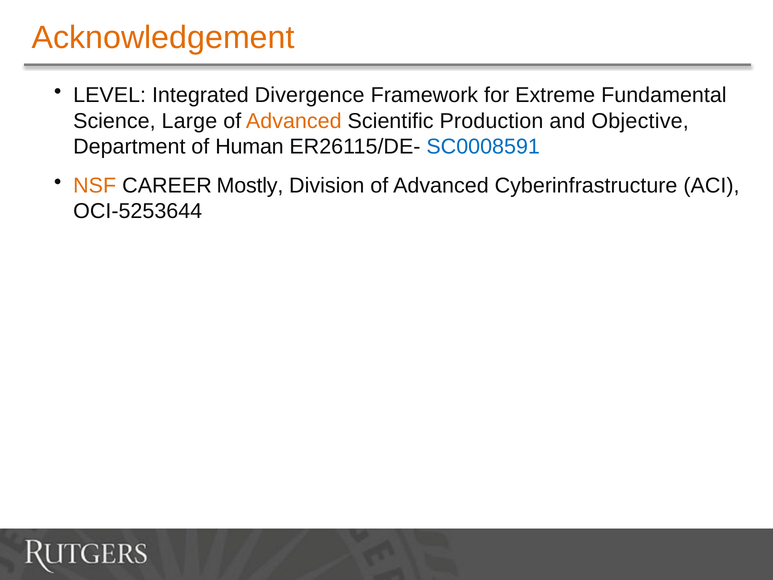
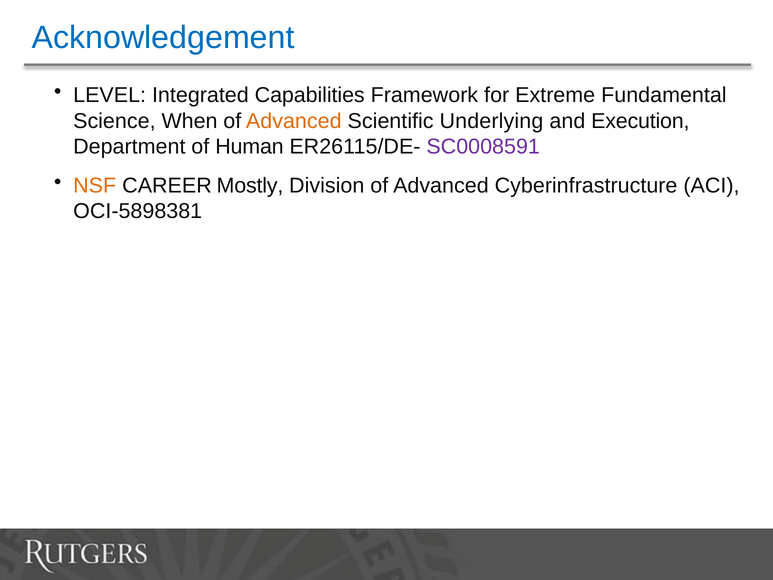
Acknowledgement colour: orange -> blue
Divergence: Divergence -> Capabilities
Large: Large -> When
Production: Production -> Underlying
Objective: Objective -> Execution
SC0008591 colour: blue -> purple
OCI-5253644: OCI-5253644 -> OCI-5898381
